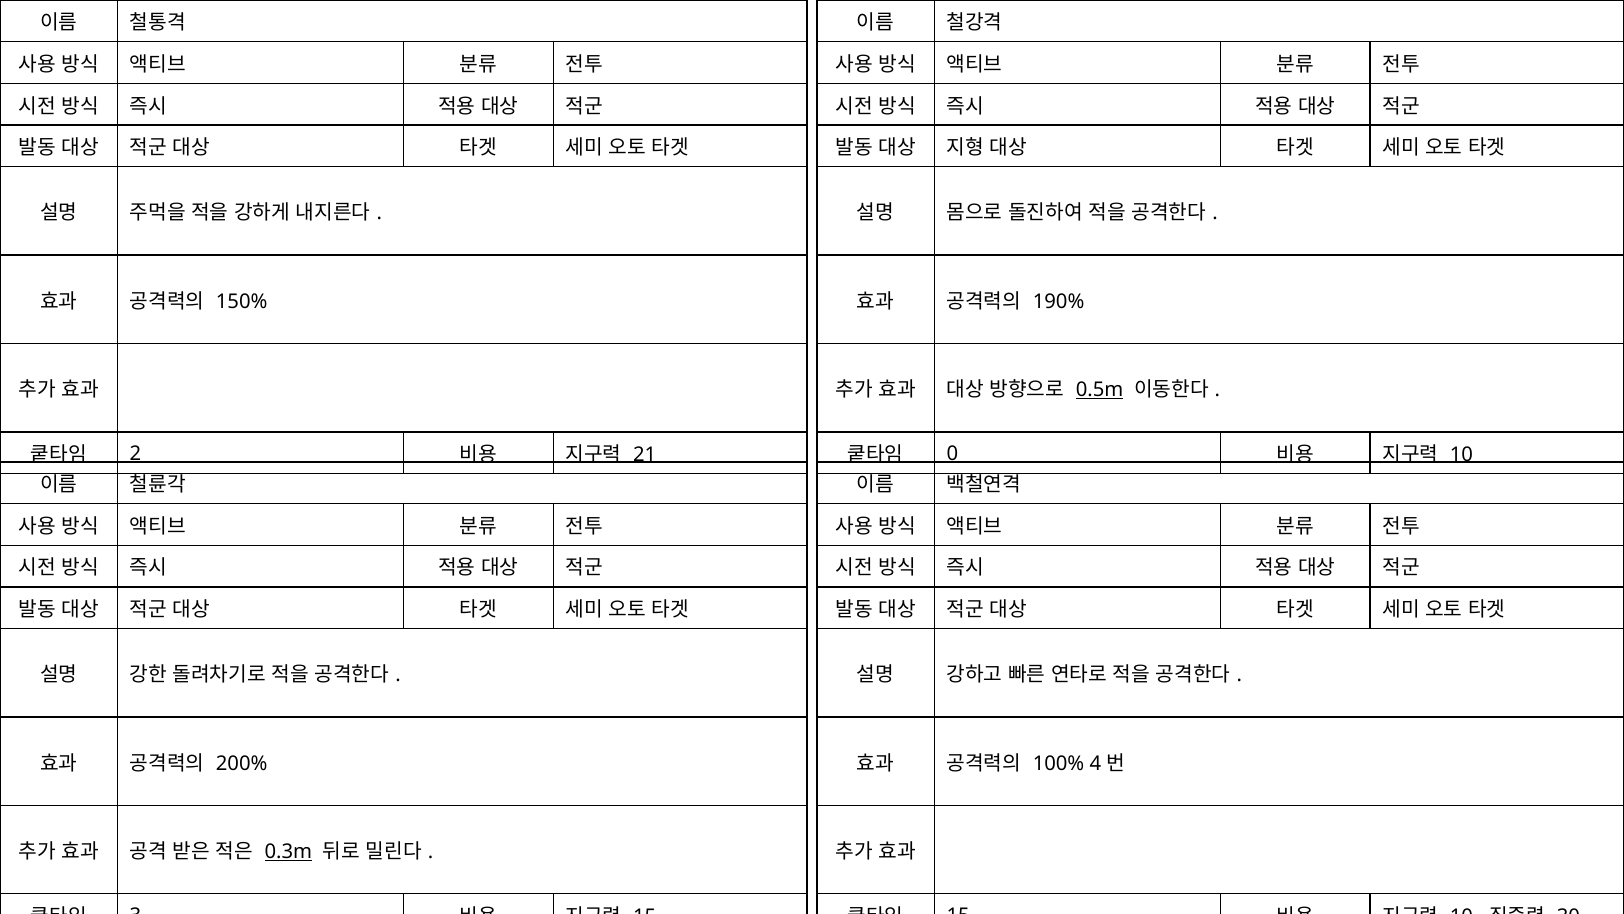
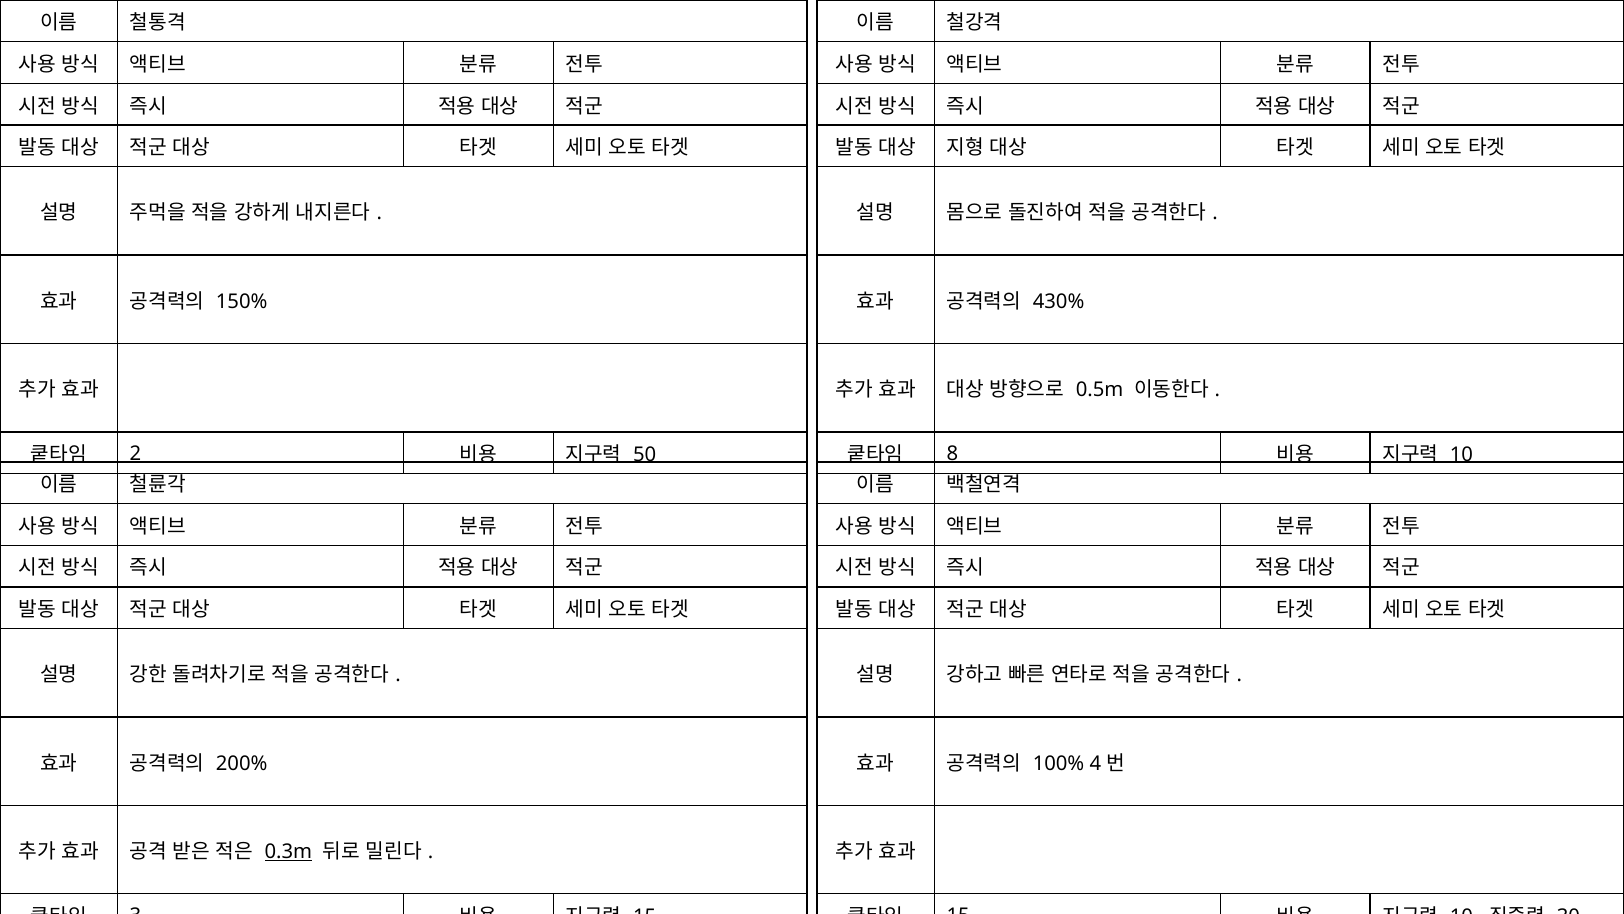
190%: 190% -> 430%
0.5m underline: present -> none
21: 21 -> 50
0: 0 -> 8
